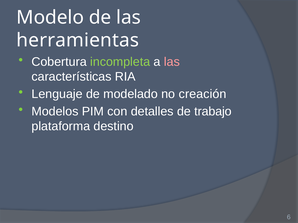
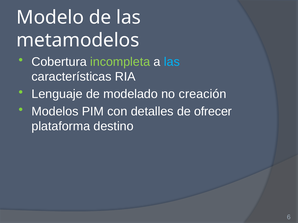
herramientas: herramientas -> metamodelos
las at (172, 62) colour: pink -> light blue
trabajo: trabajo -> ofrecer
